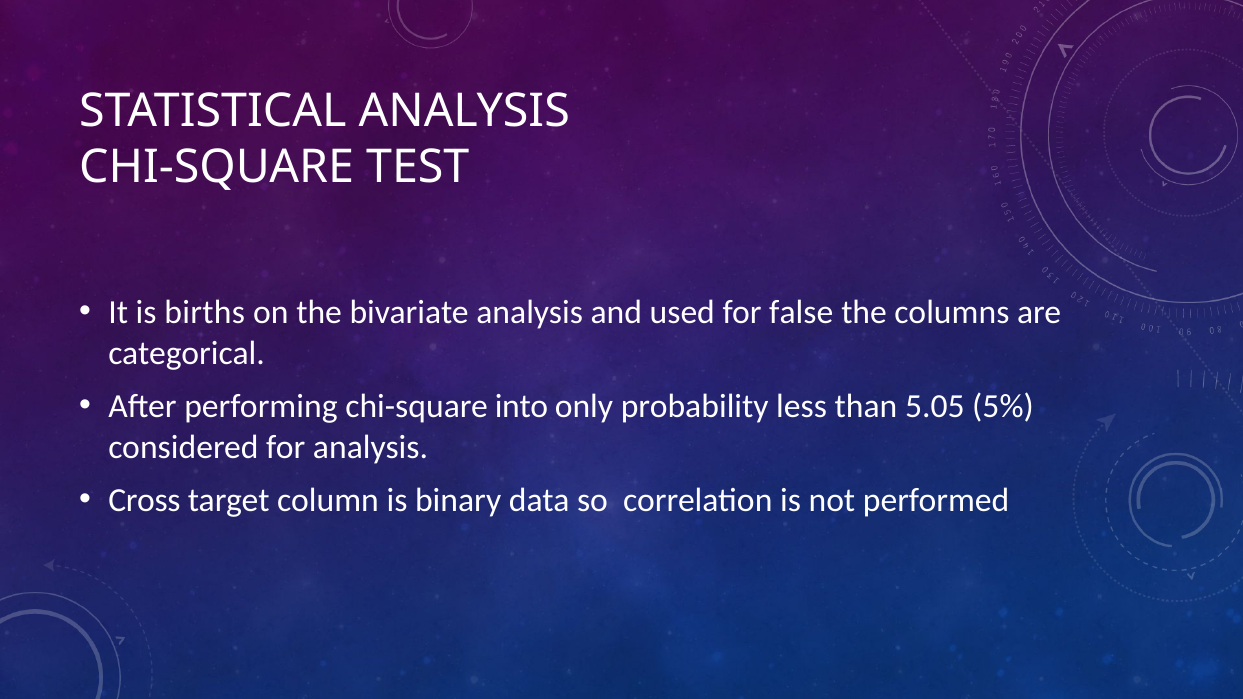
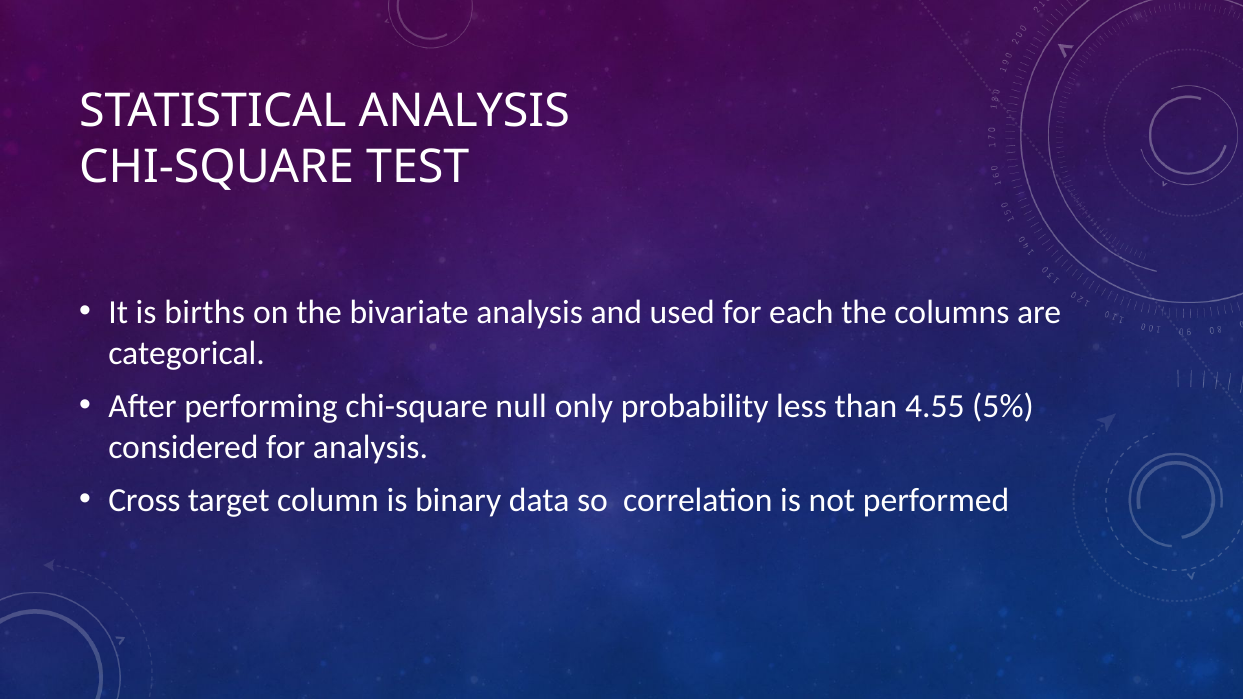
false: false -> each
into: into -> null
5.05: 5.05 -> 4.55
